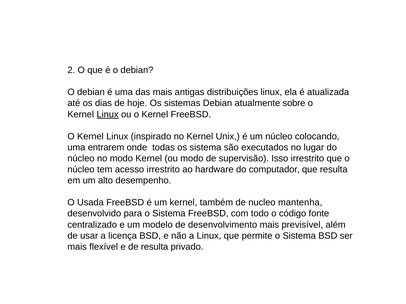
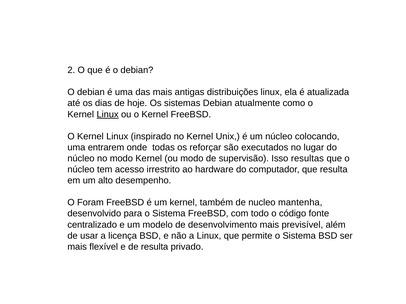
sobre: sobre -> como
os sistema: sistema -> reforçar
Isso irrestrito: irrestrito -> resultas
Usada: Usada -> Foram
